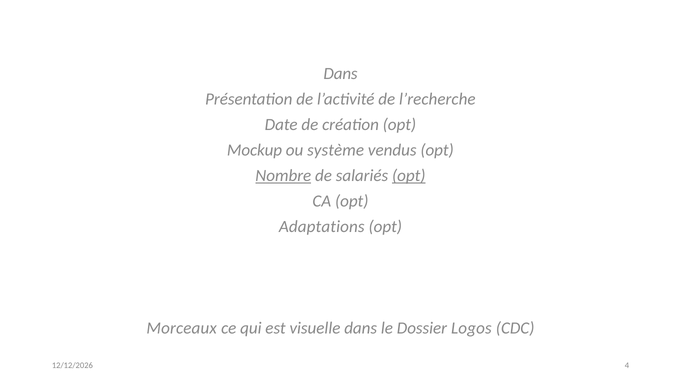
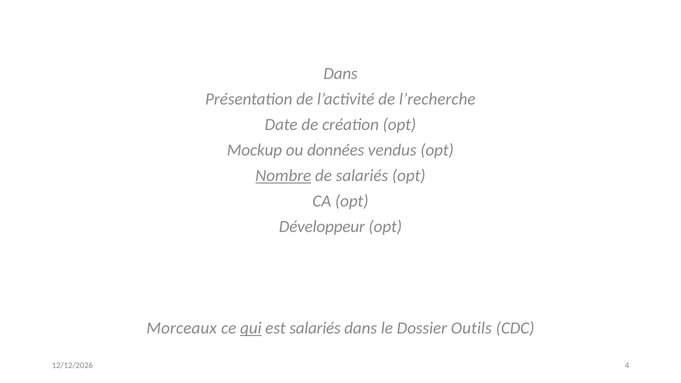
système: système -> données
opt at (409, 175) underline: present -> none
Adaptations: Adaptations -> Développeur
qui underline: none -> present
est visuelle: visuelle -> salariés
Logos: Logos -> Outils
